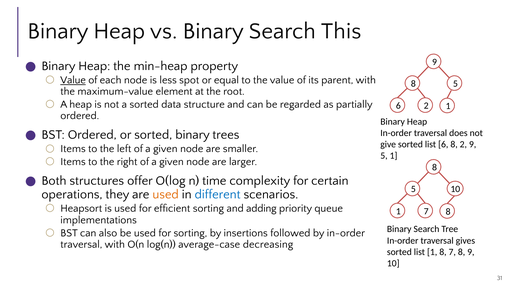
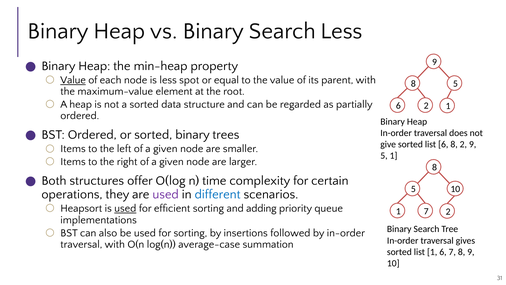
Search This: This -> Less
used at (166, 194) colour: orange -> purple
used at (125, 208) underline: none -> present
1 7 8: 8 -> 2
decreasing: decreasing -> summation
list 1 8: 8 -> 6
